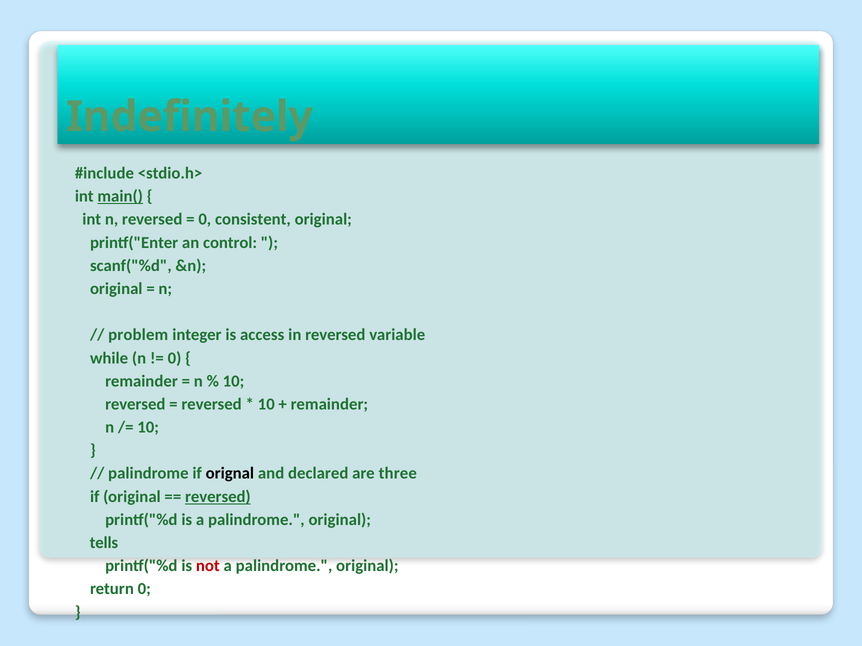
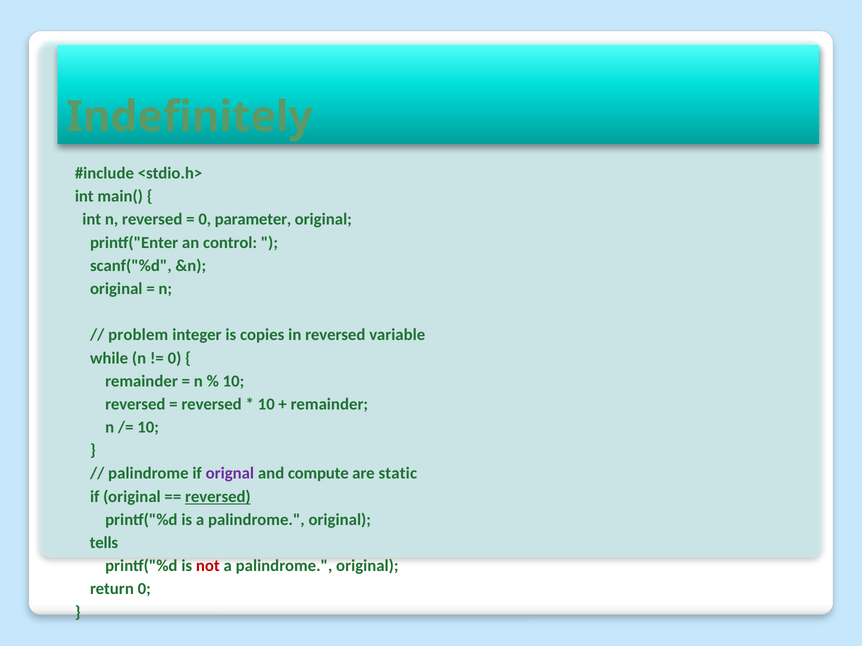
main( underline: present -> none
consistent: consistent -> parameter
access: access -> copies
orignal colour: black -> purple
declared: declared -> compute
three: three -> static
